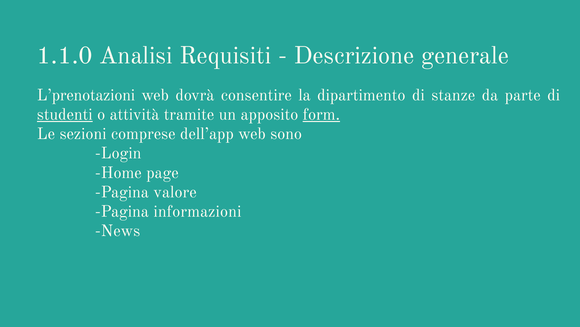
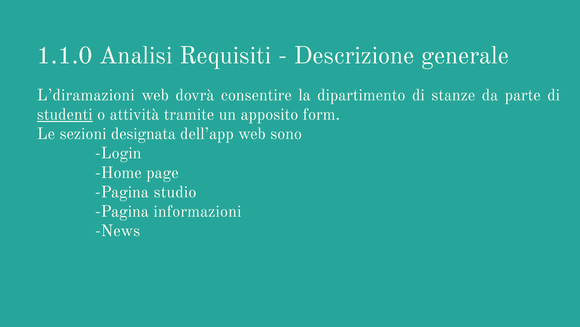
L’prenotazioni: L’prenotazioni -> L’diramazioni
form underline: present -> none
comprese: comprese -> designata
valore: valore -> studio
